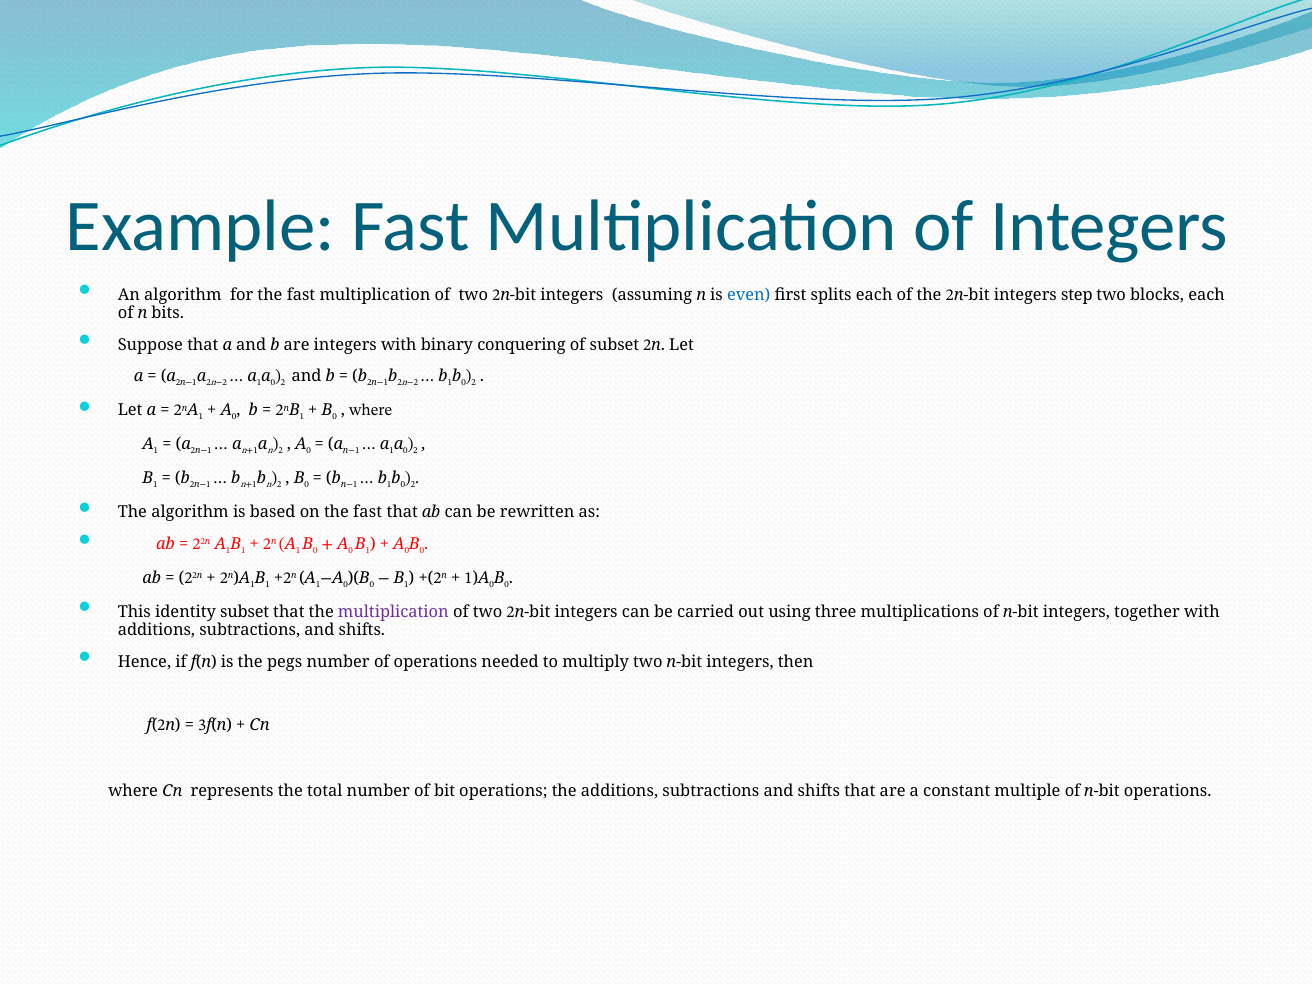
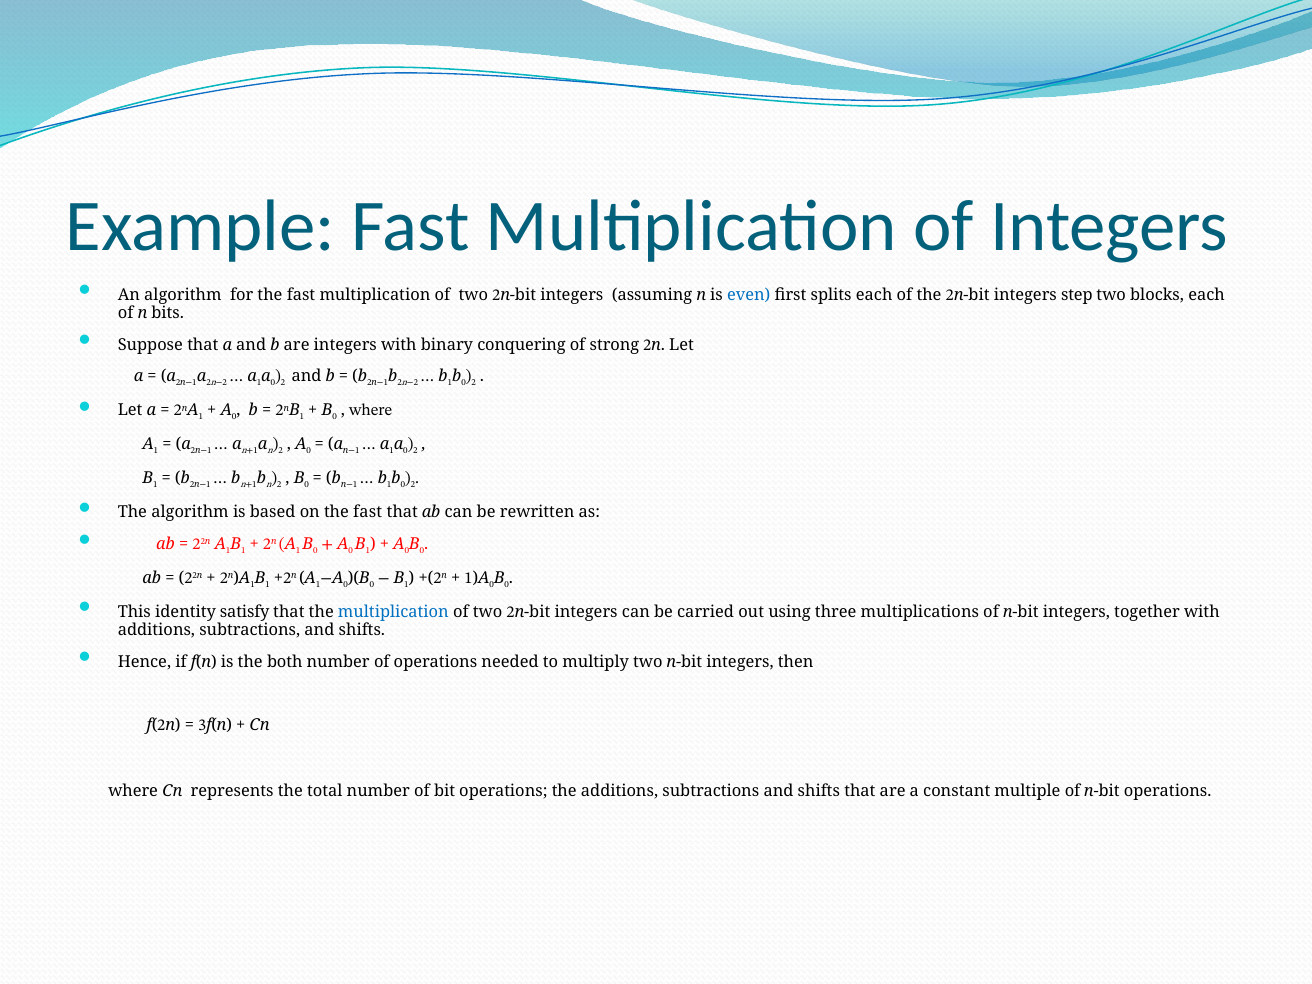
of subset: subset -> strong
identity subset: subset -> satisfy
multiplication at (393, 612) colour: purple -> blue
pegs: pegs -> both
